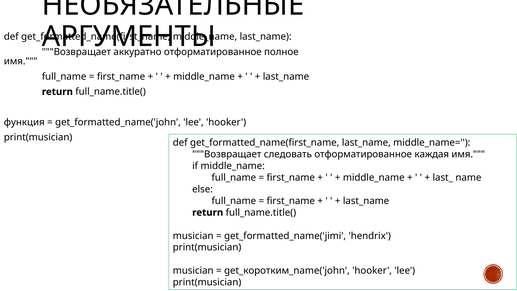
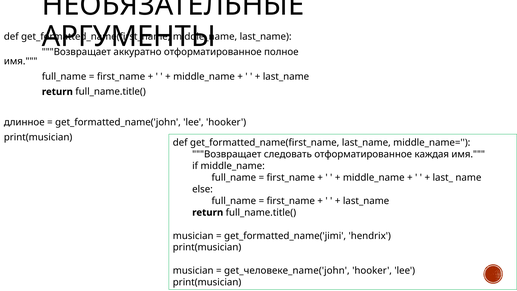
функция: функция -> длинное
get_коротким_name('john: get_коротким_name('john -> get_человеке_name('john
